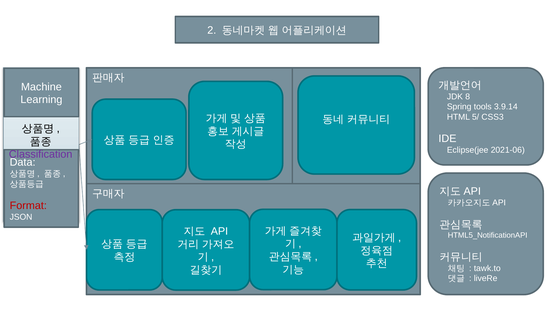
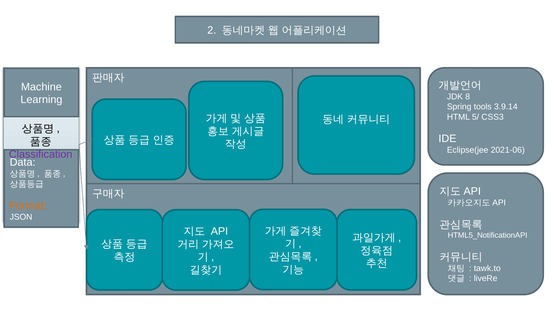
Format colour: red -> orange
